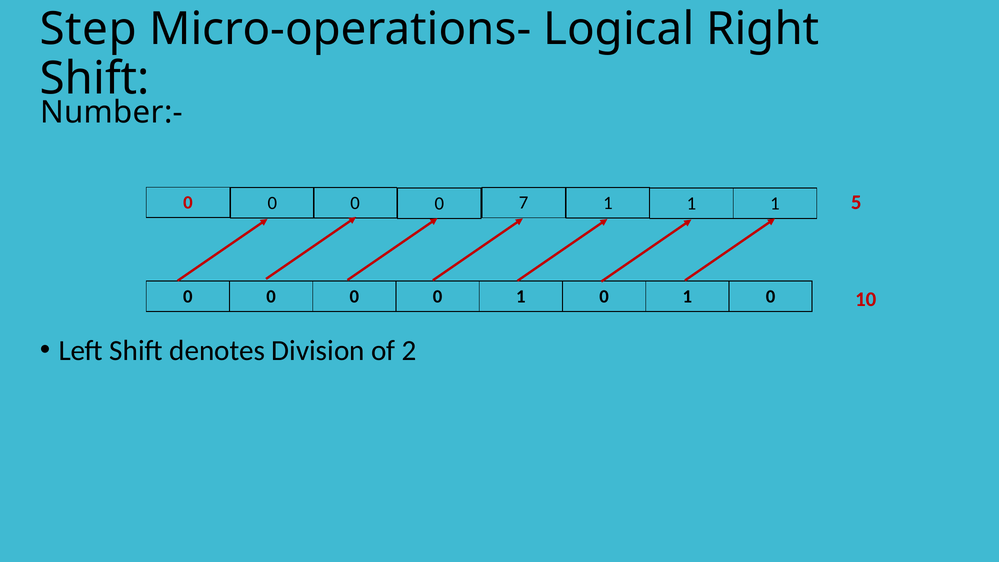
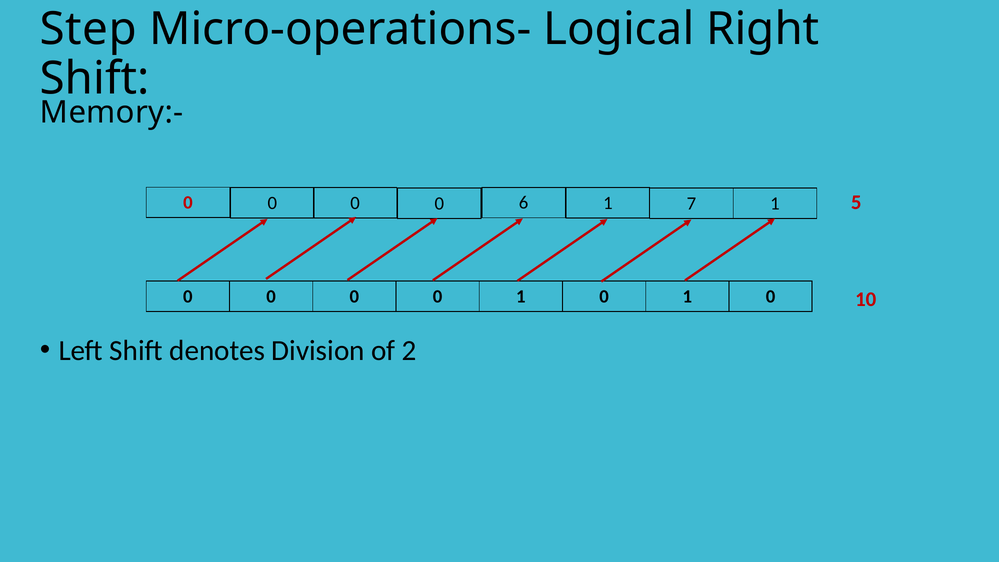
Number:-: Number:- -> Memory:-
7: 7 -> 6
1 at (691, 203): 1 -> 7
